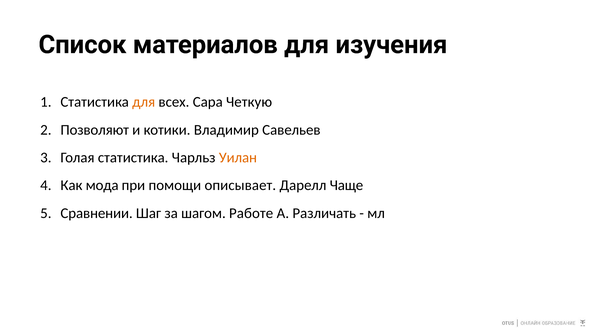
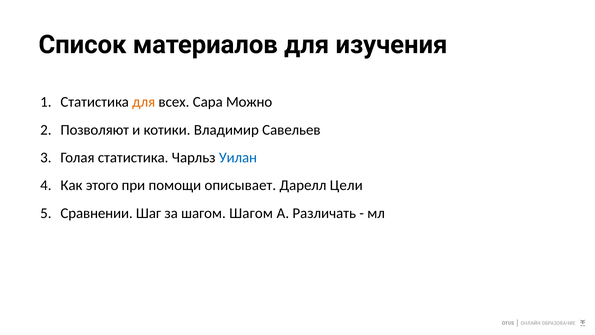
Четкую: Четкую -> Можно
Уилан colour: orange -> blue
мода: мода -> этого
Чаще: Чаще -> Цели
шагом Работе: Работе -> Шагом
